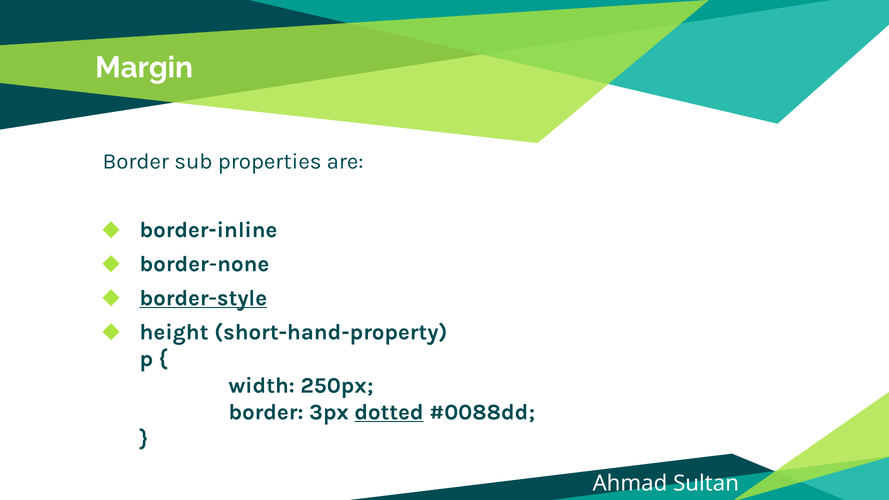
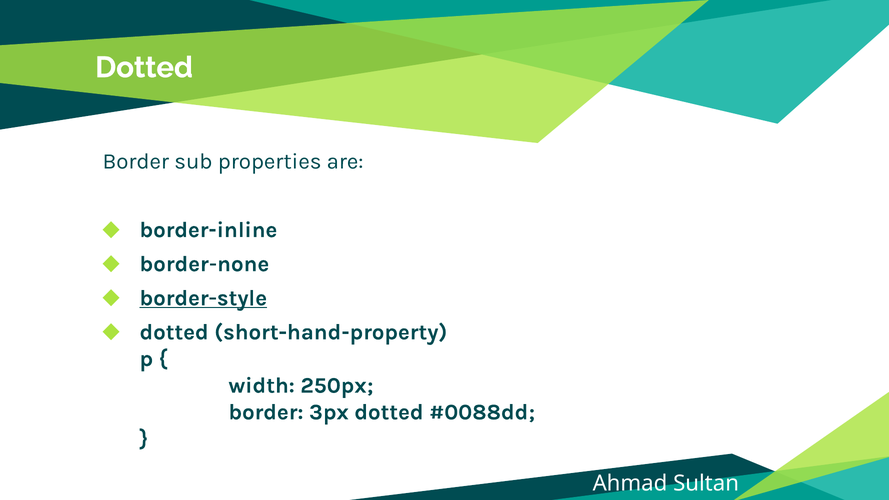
Margin at (144, 67): Margin -> Dotted
height at (174, 332): height -> dotted
dotted at (389, 412) underline: present -> none
